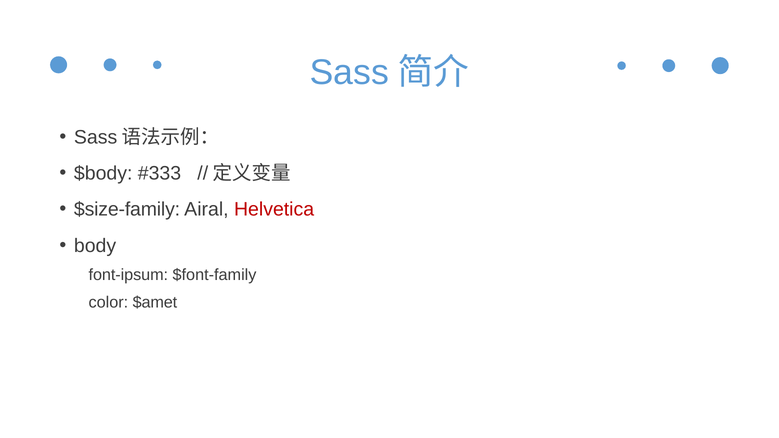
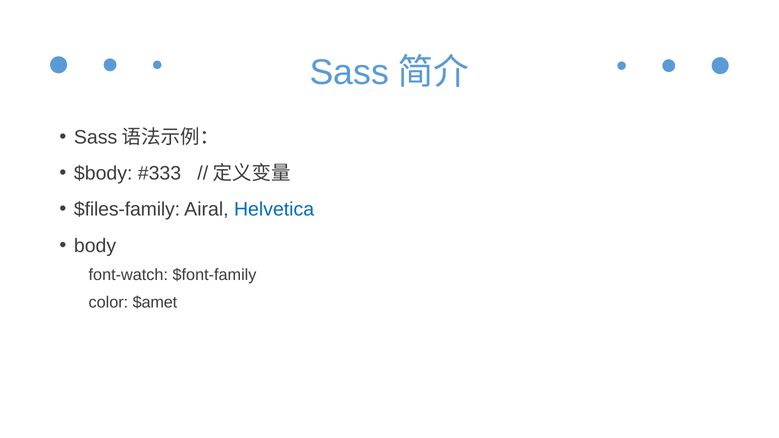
$size-family: $size-family -> $files-family
Helvetica colour: red -> blue
font-ipsum: font-ipsum -> font-watch
